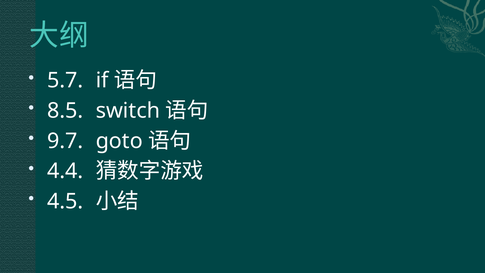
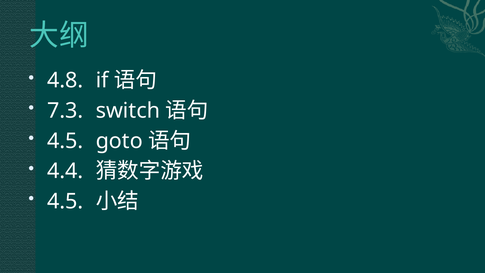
5.7: 5.7 -> 4.8
8.5: 8.5 -> 7.3
9.7 at (65, 141): 9.7 -> 4.5
